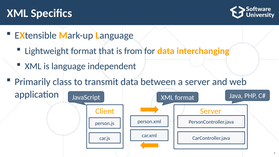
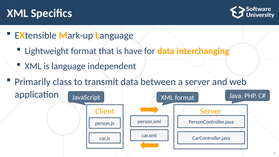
from: from -> have
